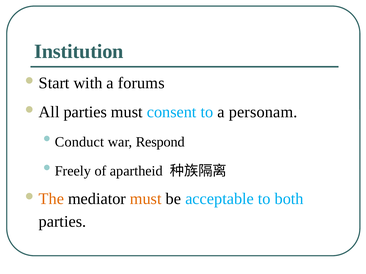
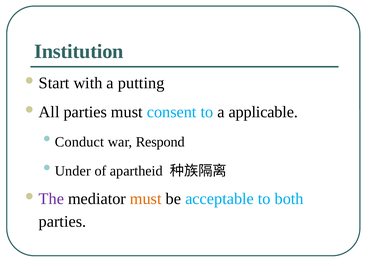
forums: forums -> putting
personam: personam -> applicable
Freely: Freely -> Under
The colour: orange -> purple
